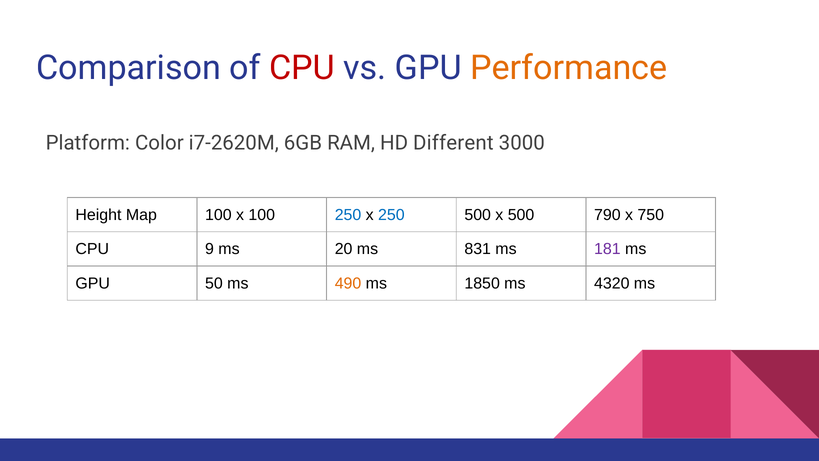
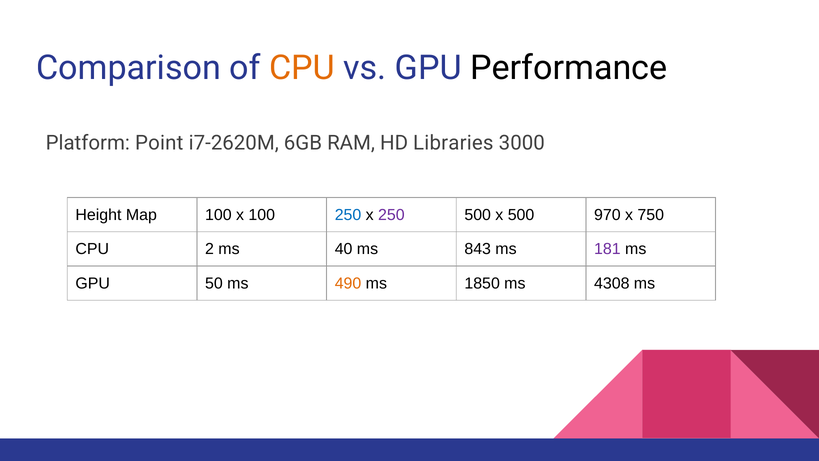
CPU at (302, 68) colour: red -> orange
Performance colour: orange -> black
Color: Color -> Point
Different: Different -> Libraries
250 at (391, 215) colour: blue -> purple
790: 790 -> 970
9: 9 -> 2
20: 20 -> 40
831: 831 -> 843
4320: 4320 -> 4308
